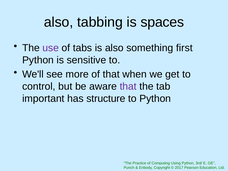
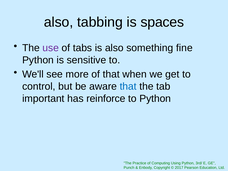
first: first -> fine
that at (128, 86) colour: purple -> blue
structure: structure -> reinforce
